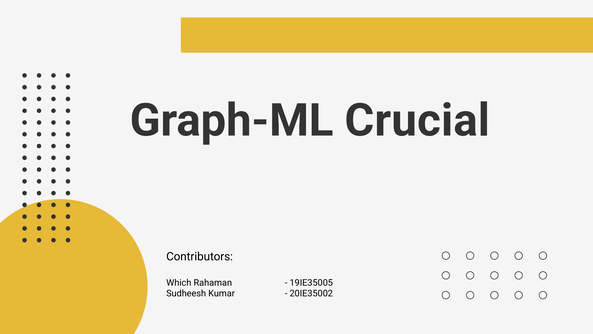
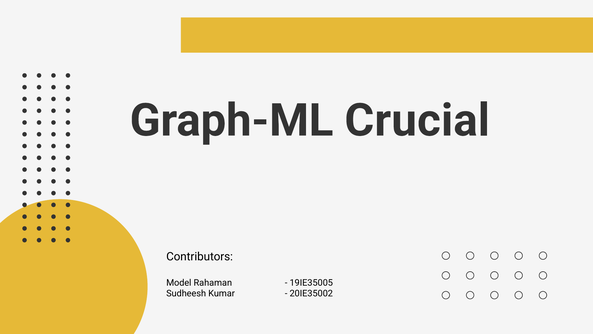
Which: Which -> Model
